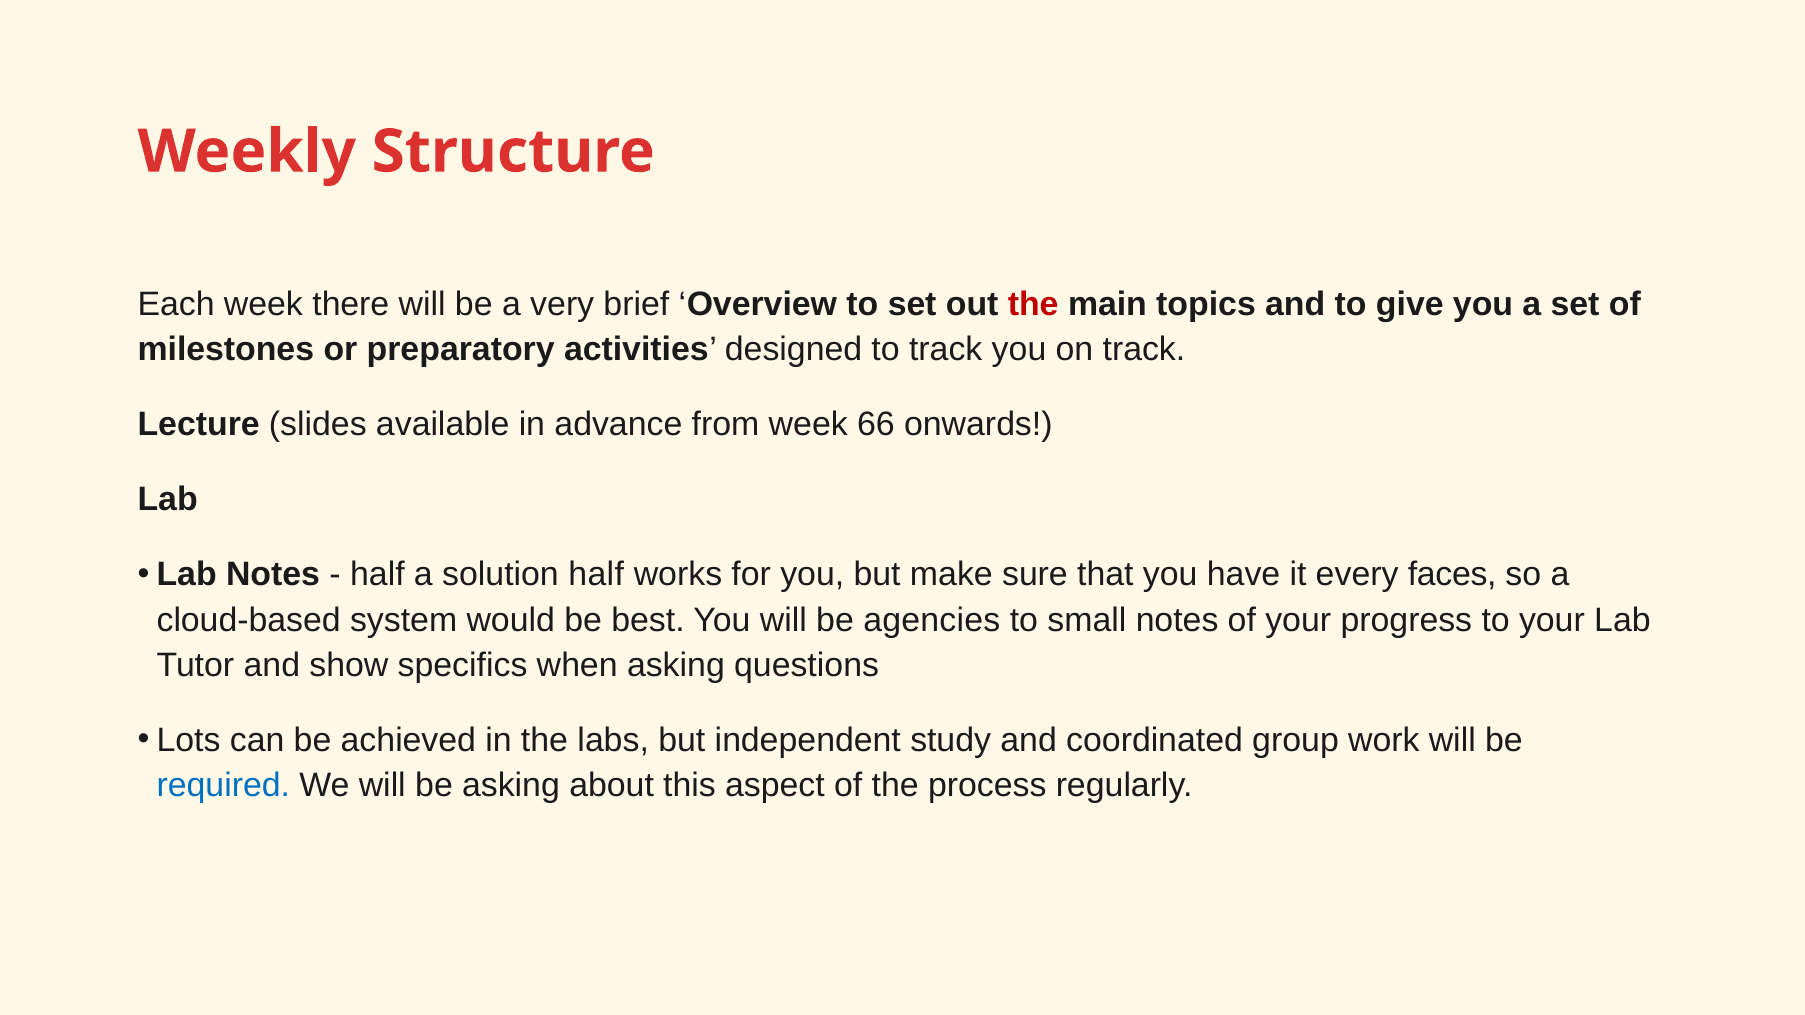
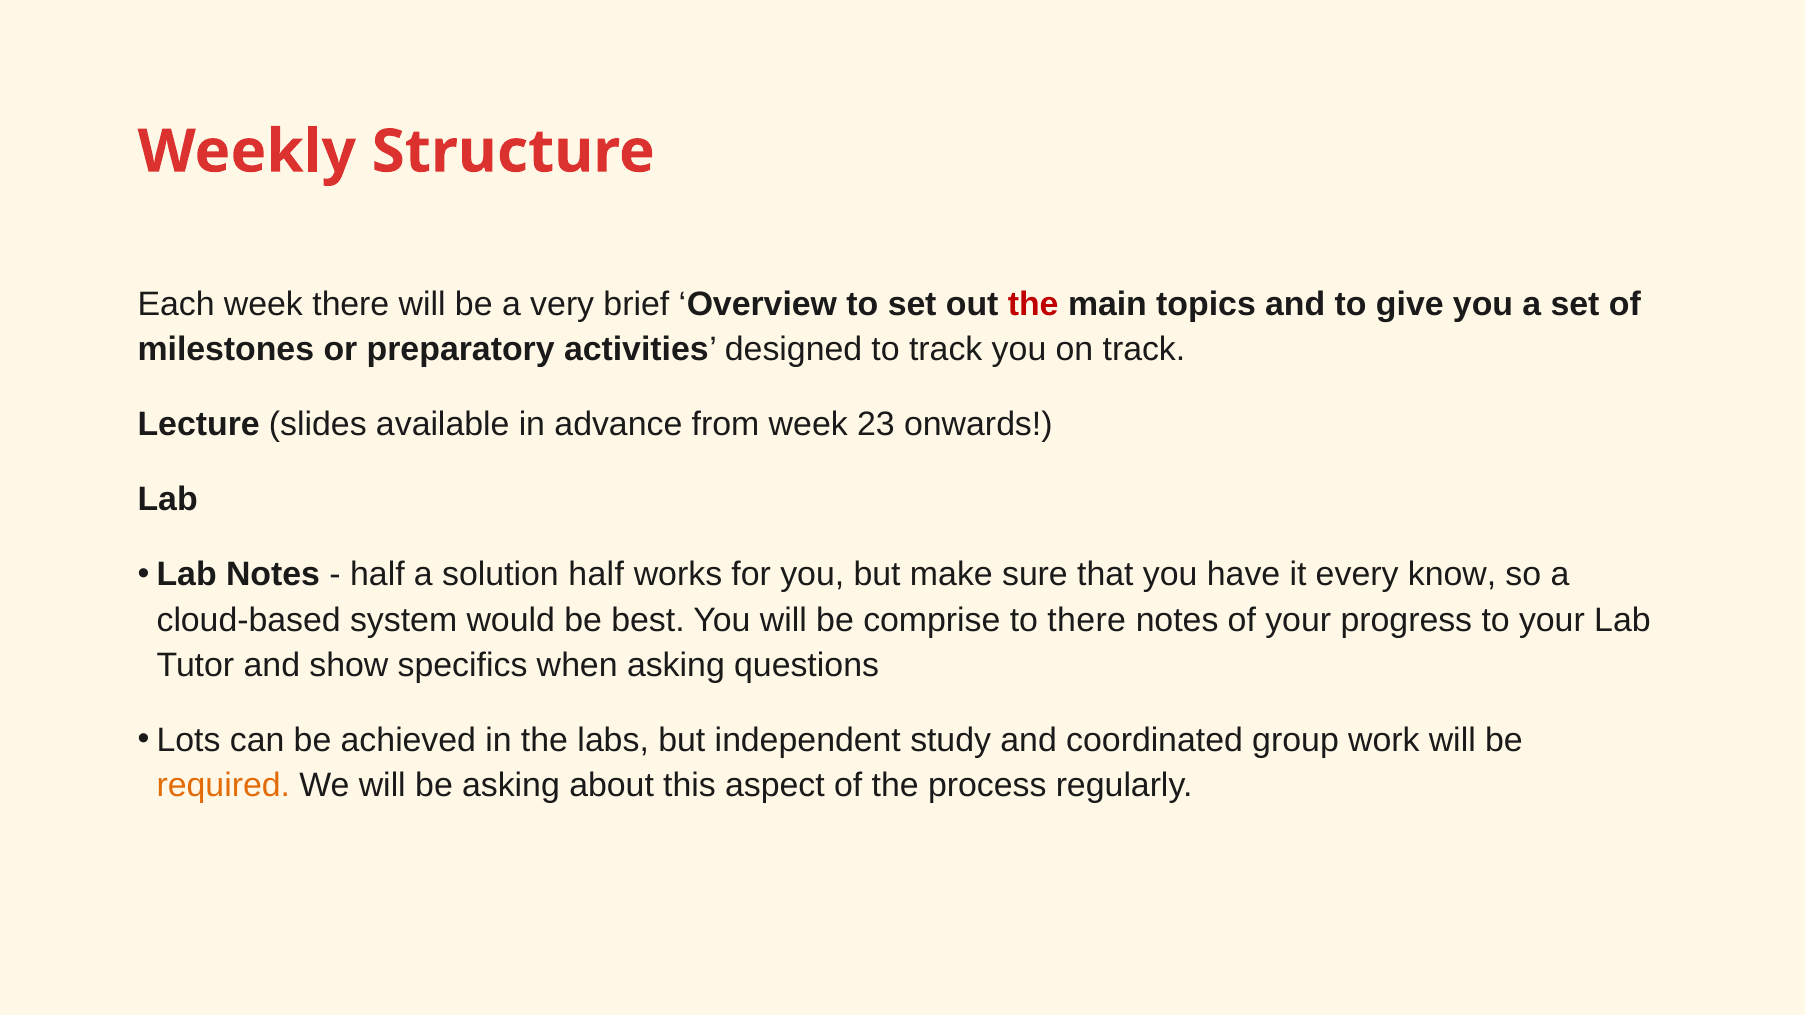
66: 66 -> 23
faces: faces -> know
agencies: agencies -> comprise
to small: small -> there
required colour: blue -> orange
